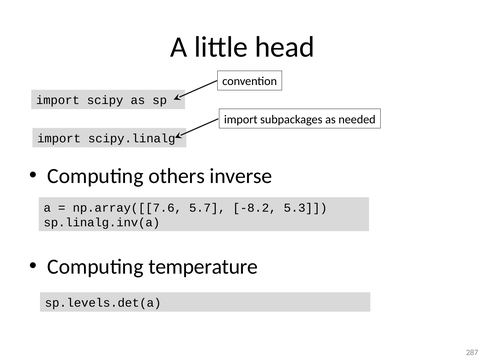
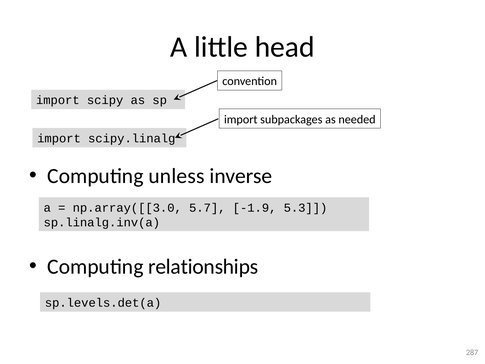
others: others -> unless
np.array([[7.6: np.array([[7.6 -> np.array([[3.0
-8.2: -8.2 -> -1.9
temperature: temperature -> relationships
